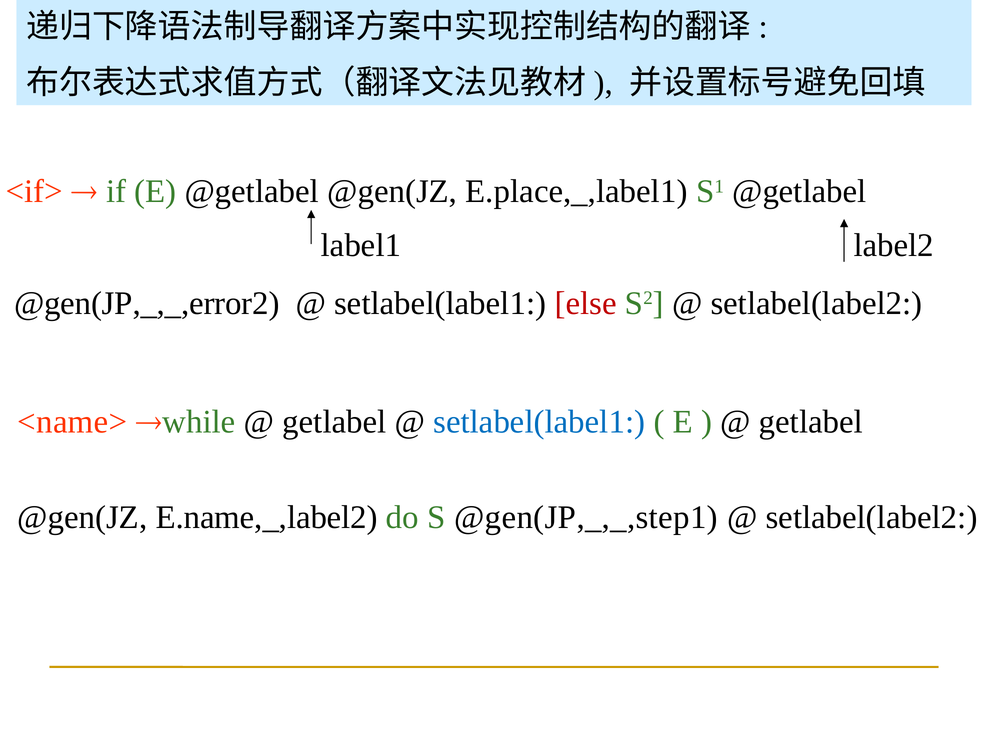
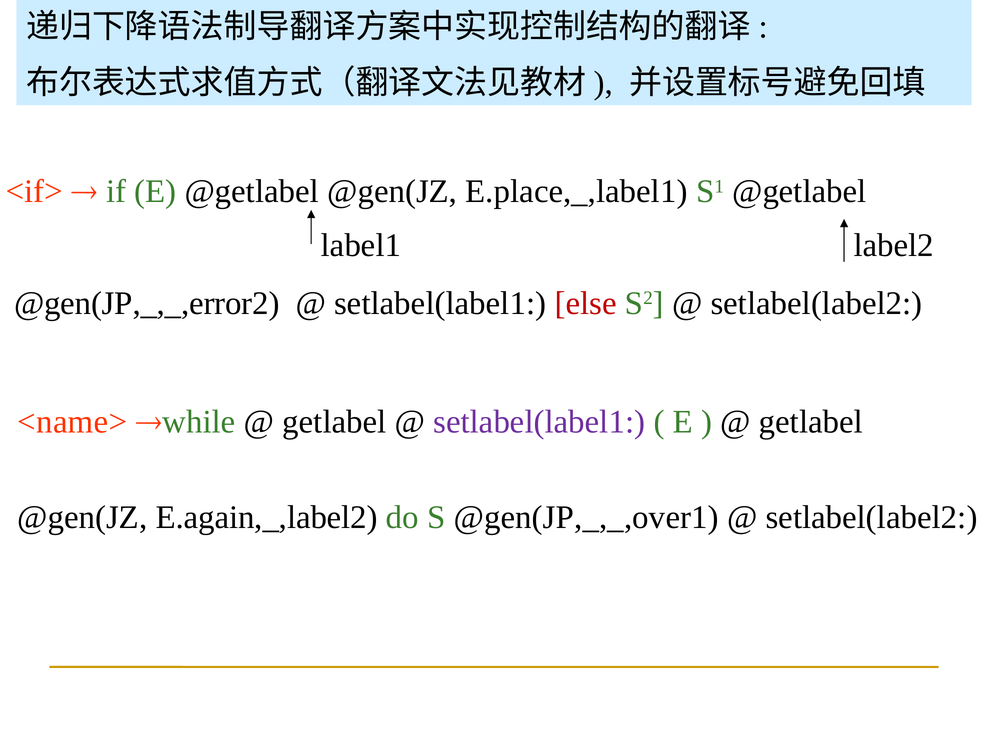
setlabel(label1 at (539, 422) colour: blue -> purple
E.name,_,label2: E.name,_,label2 -> E.again,_,label2
@gen(JP,_,_,step1: @gen(JP,_,_,step1 -> @gen(JP,_,_,over1
